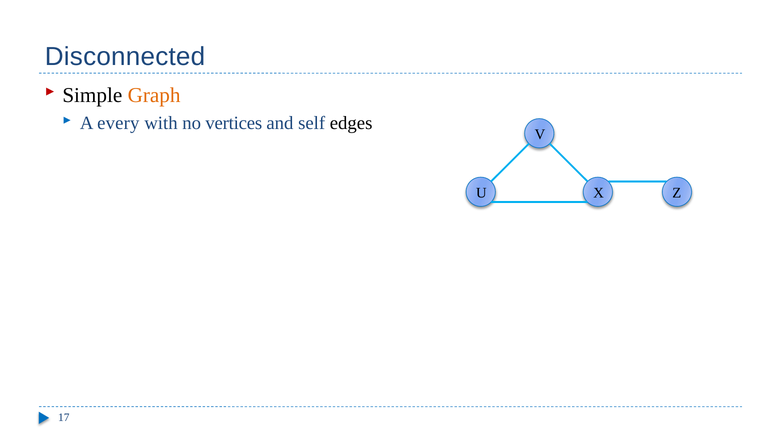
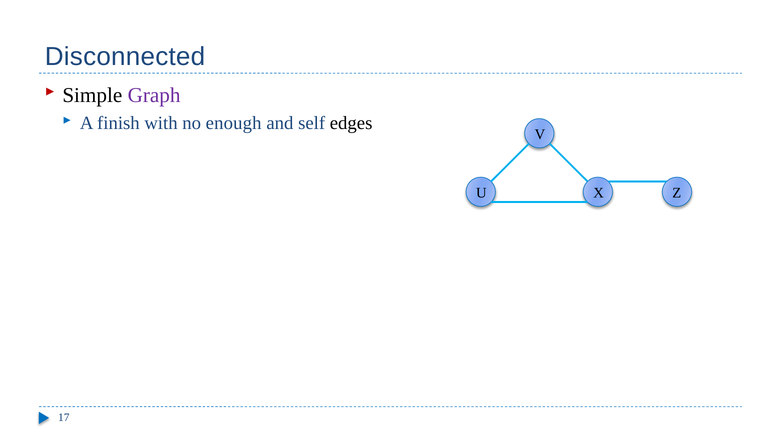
Graph colour: orange -> purple
every: every -> finish
vertices: vertices -> enough
